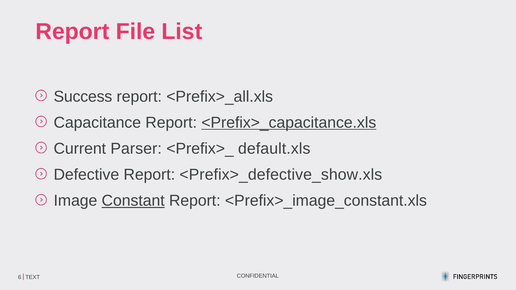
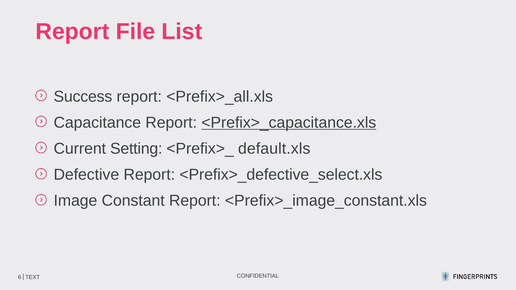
Parser: Parser -> Setting
<Prefix>_defective_show.xls: <Prefix>_defective_show.xls -> <Prefix>_defective_select.xls
Constant underline: present -> none
